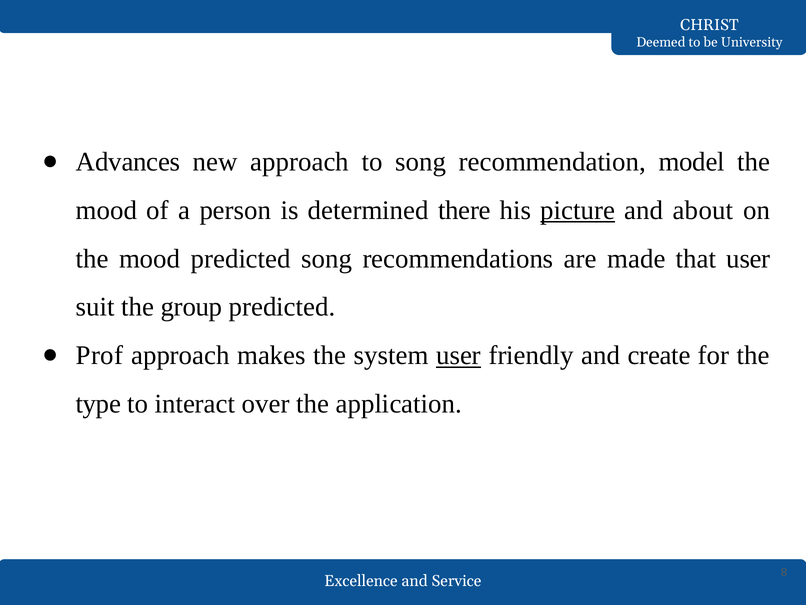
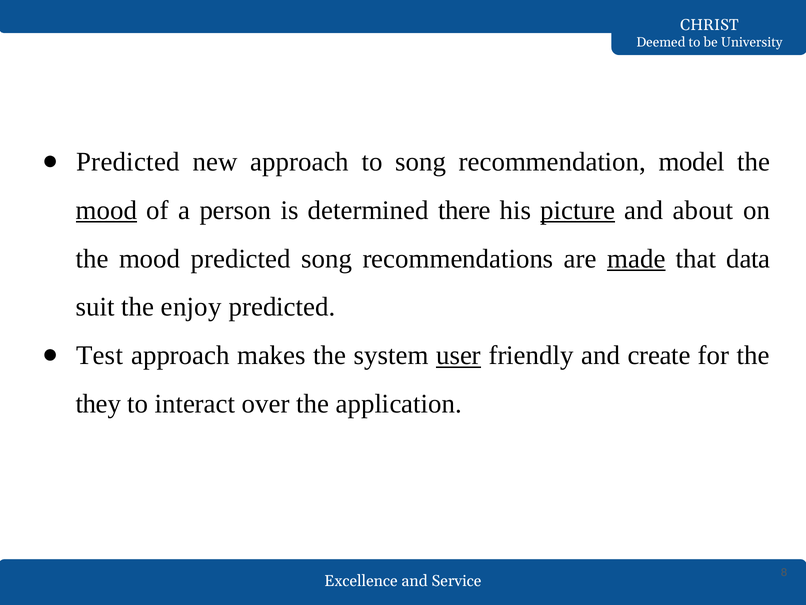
Advances at (128, 162): Advances -> Predicted
mood at (106, 210) underline: none -> present
made underline: none -> present
that user: user -> data
group: group -> enjoy
Prof: Prof -> Test
type: type -> they
